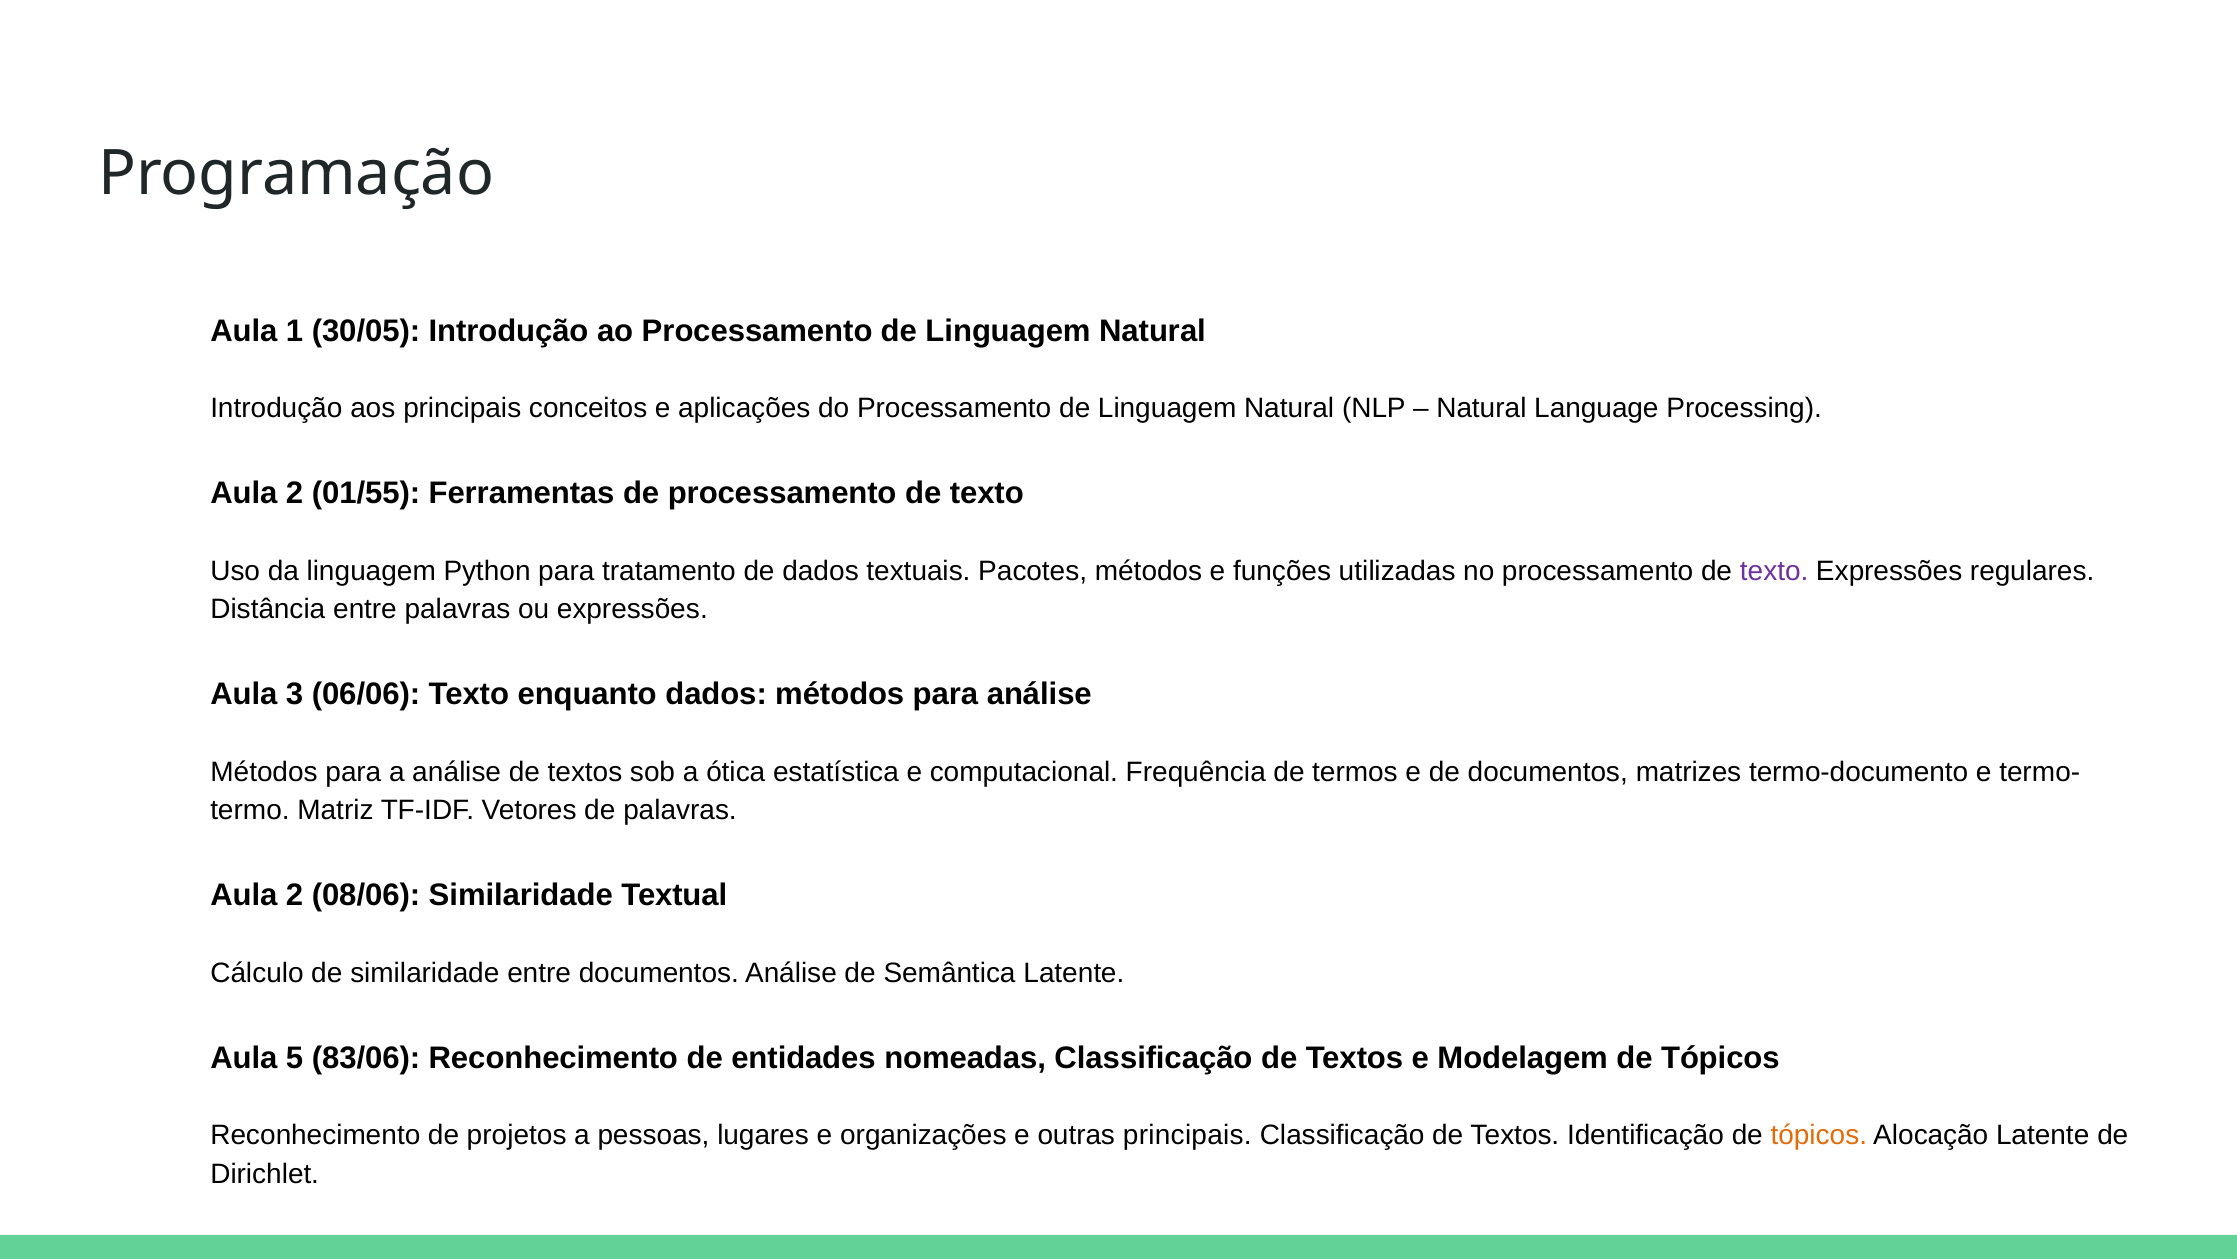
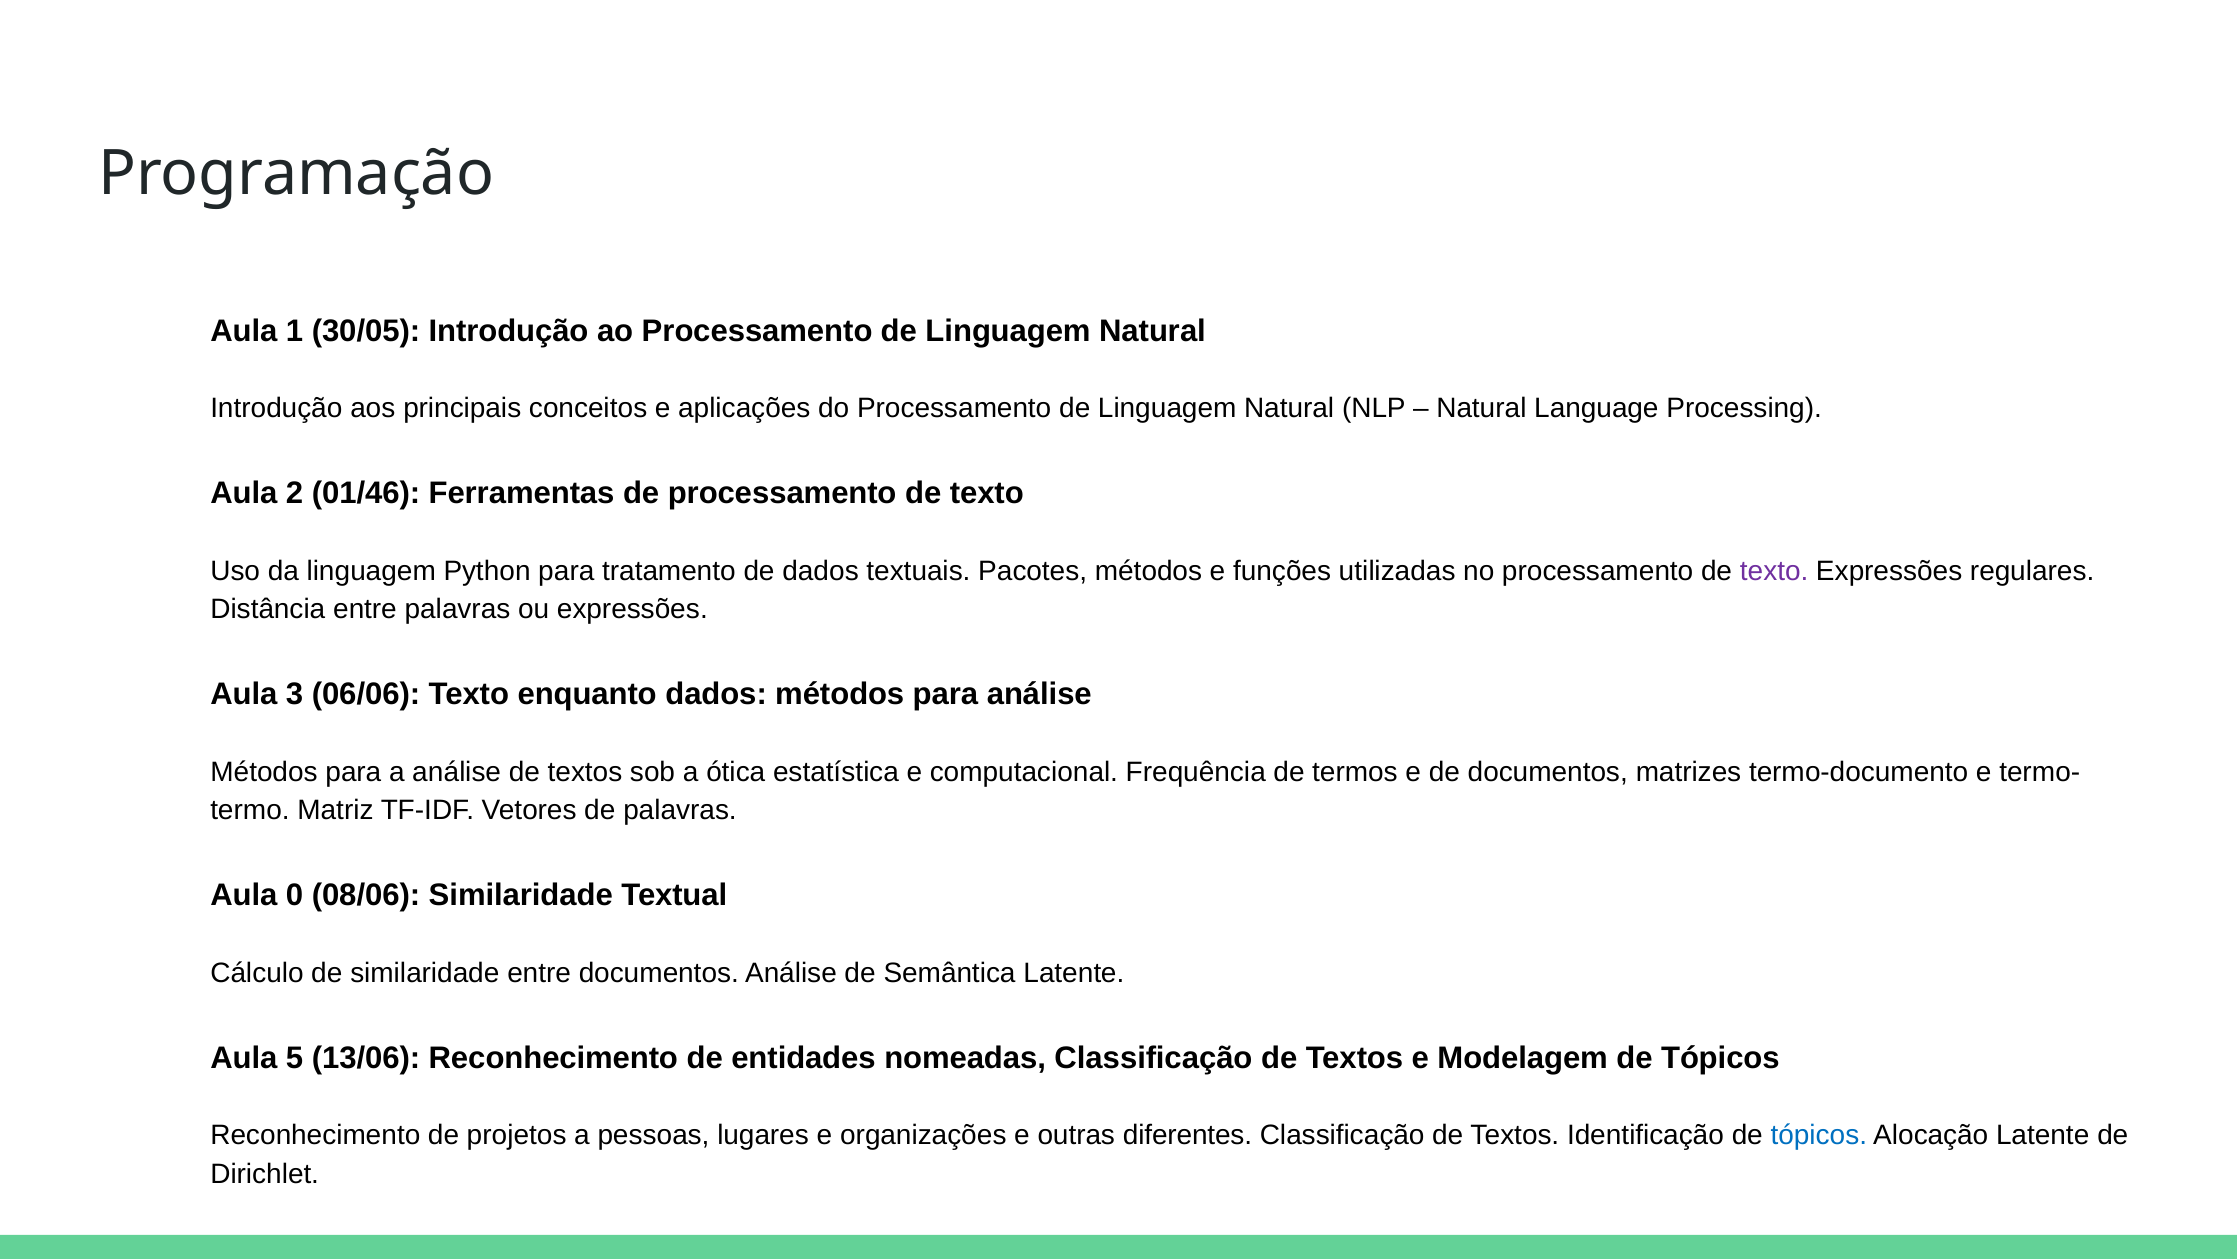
01/55: 01/55 -> 01/46
2 at (294, 895): 2 -> 0
83/06: 83/06 -> 13/06
outras principais: principais -> diferentes
tópicos at (1819, 1135) colour: orange -> blue
